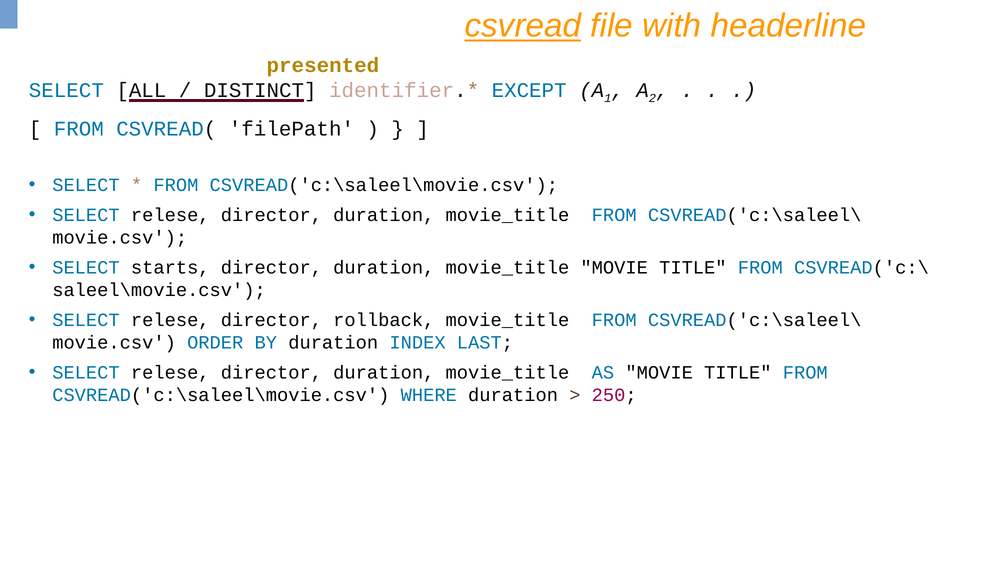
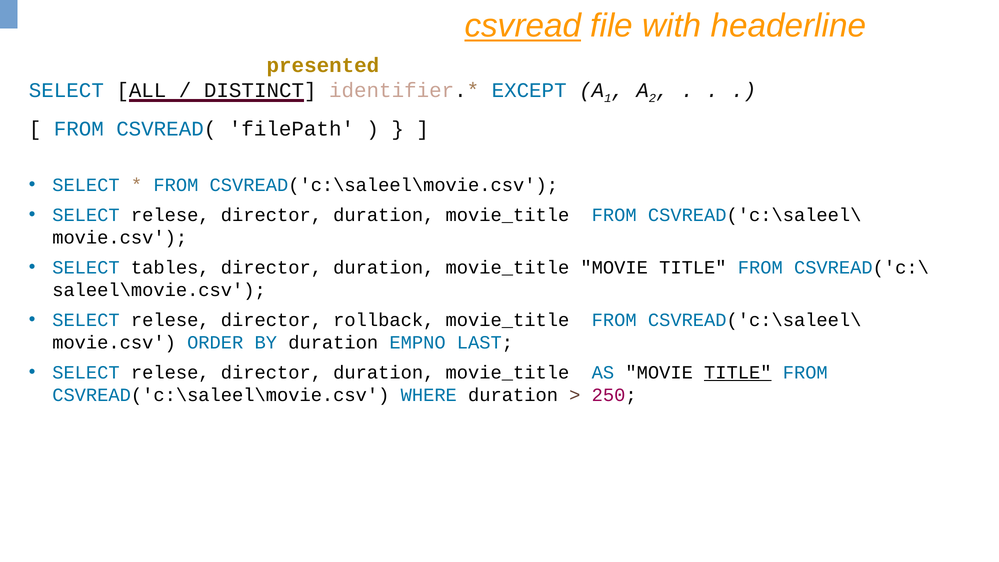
starts: starts -> tables
INDEX: INDEX -> EMPNO
TITLE at (738, 372) underline: none -> present
